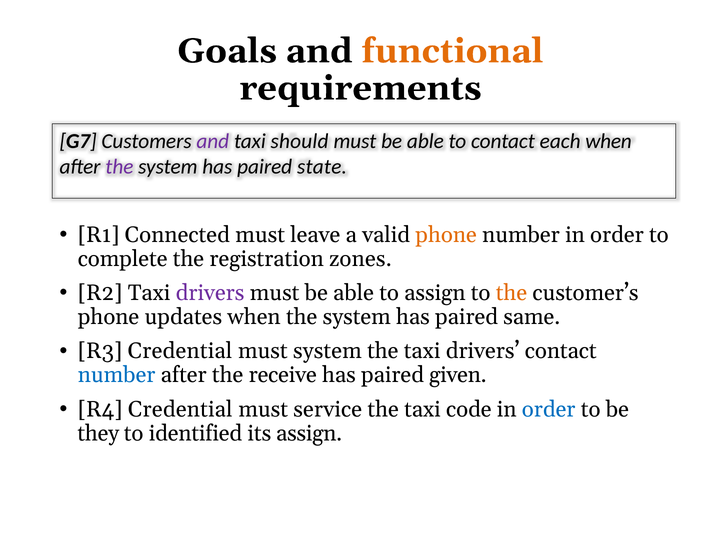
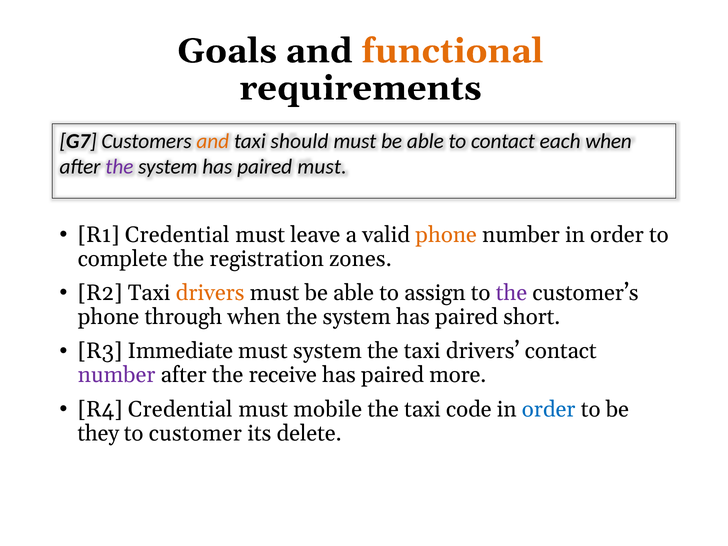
and at (213, 141) colour: purple -> orange
paired state: state -> must
R1 Connected: Connected -> Credential
drivers at (210, 293) colour: purple -> orange
the at (512, 293) colour: orange -> purple
updates: updates -> through
same: same -> short
R3 Credential: Credential -> Immediate
number at (117, 375) colour: blue -> purple
given: given -> more
service: service -> mobile
identified: identified -> customer
its assign: assign -> delete
